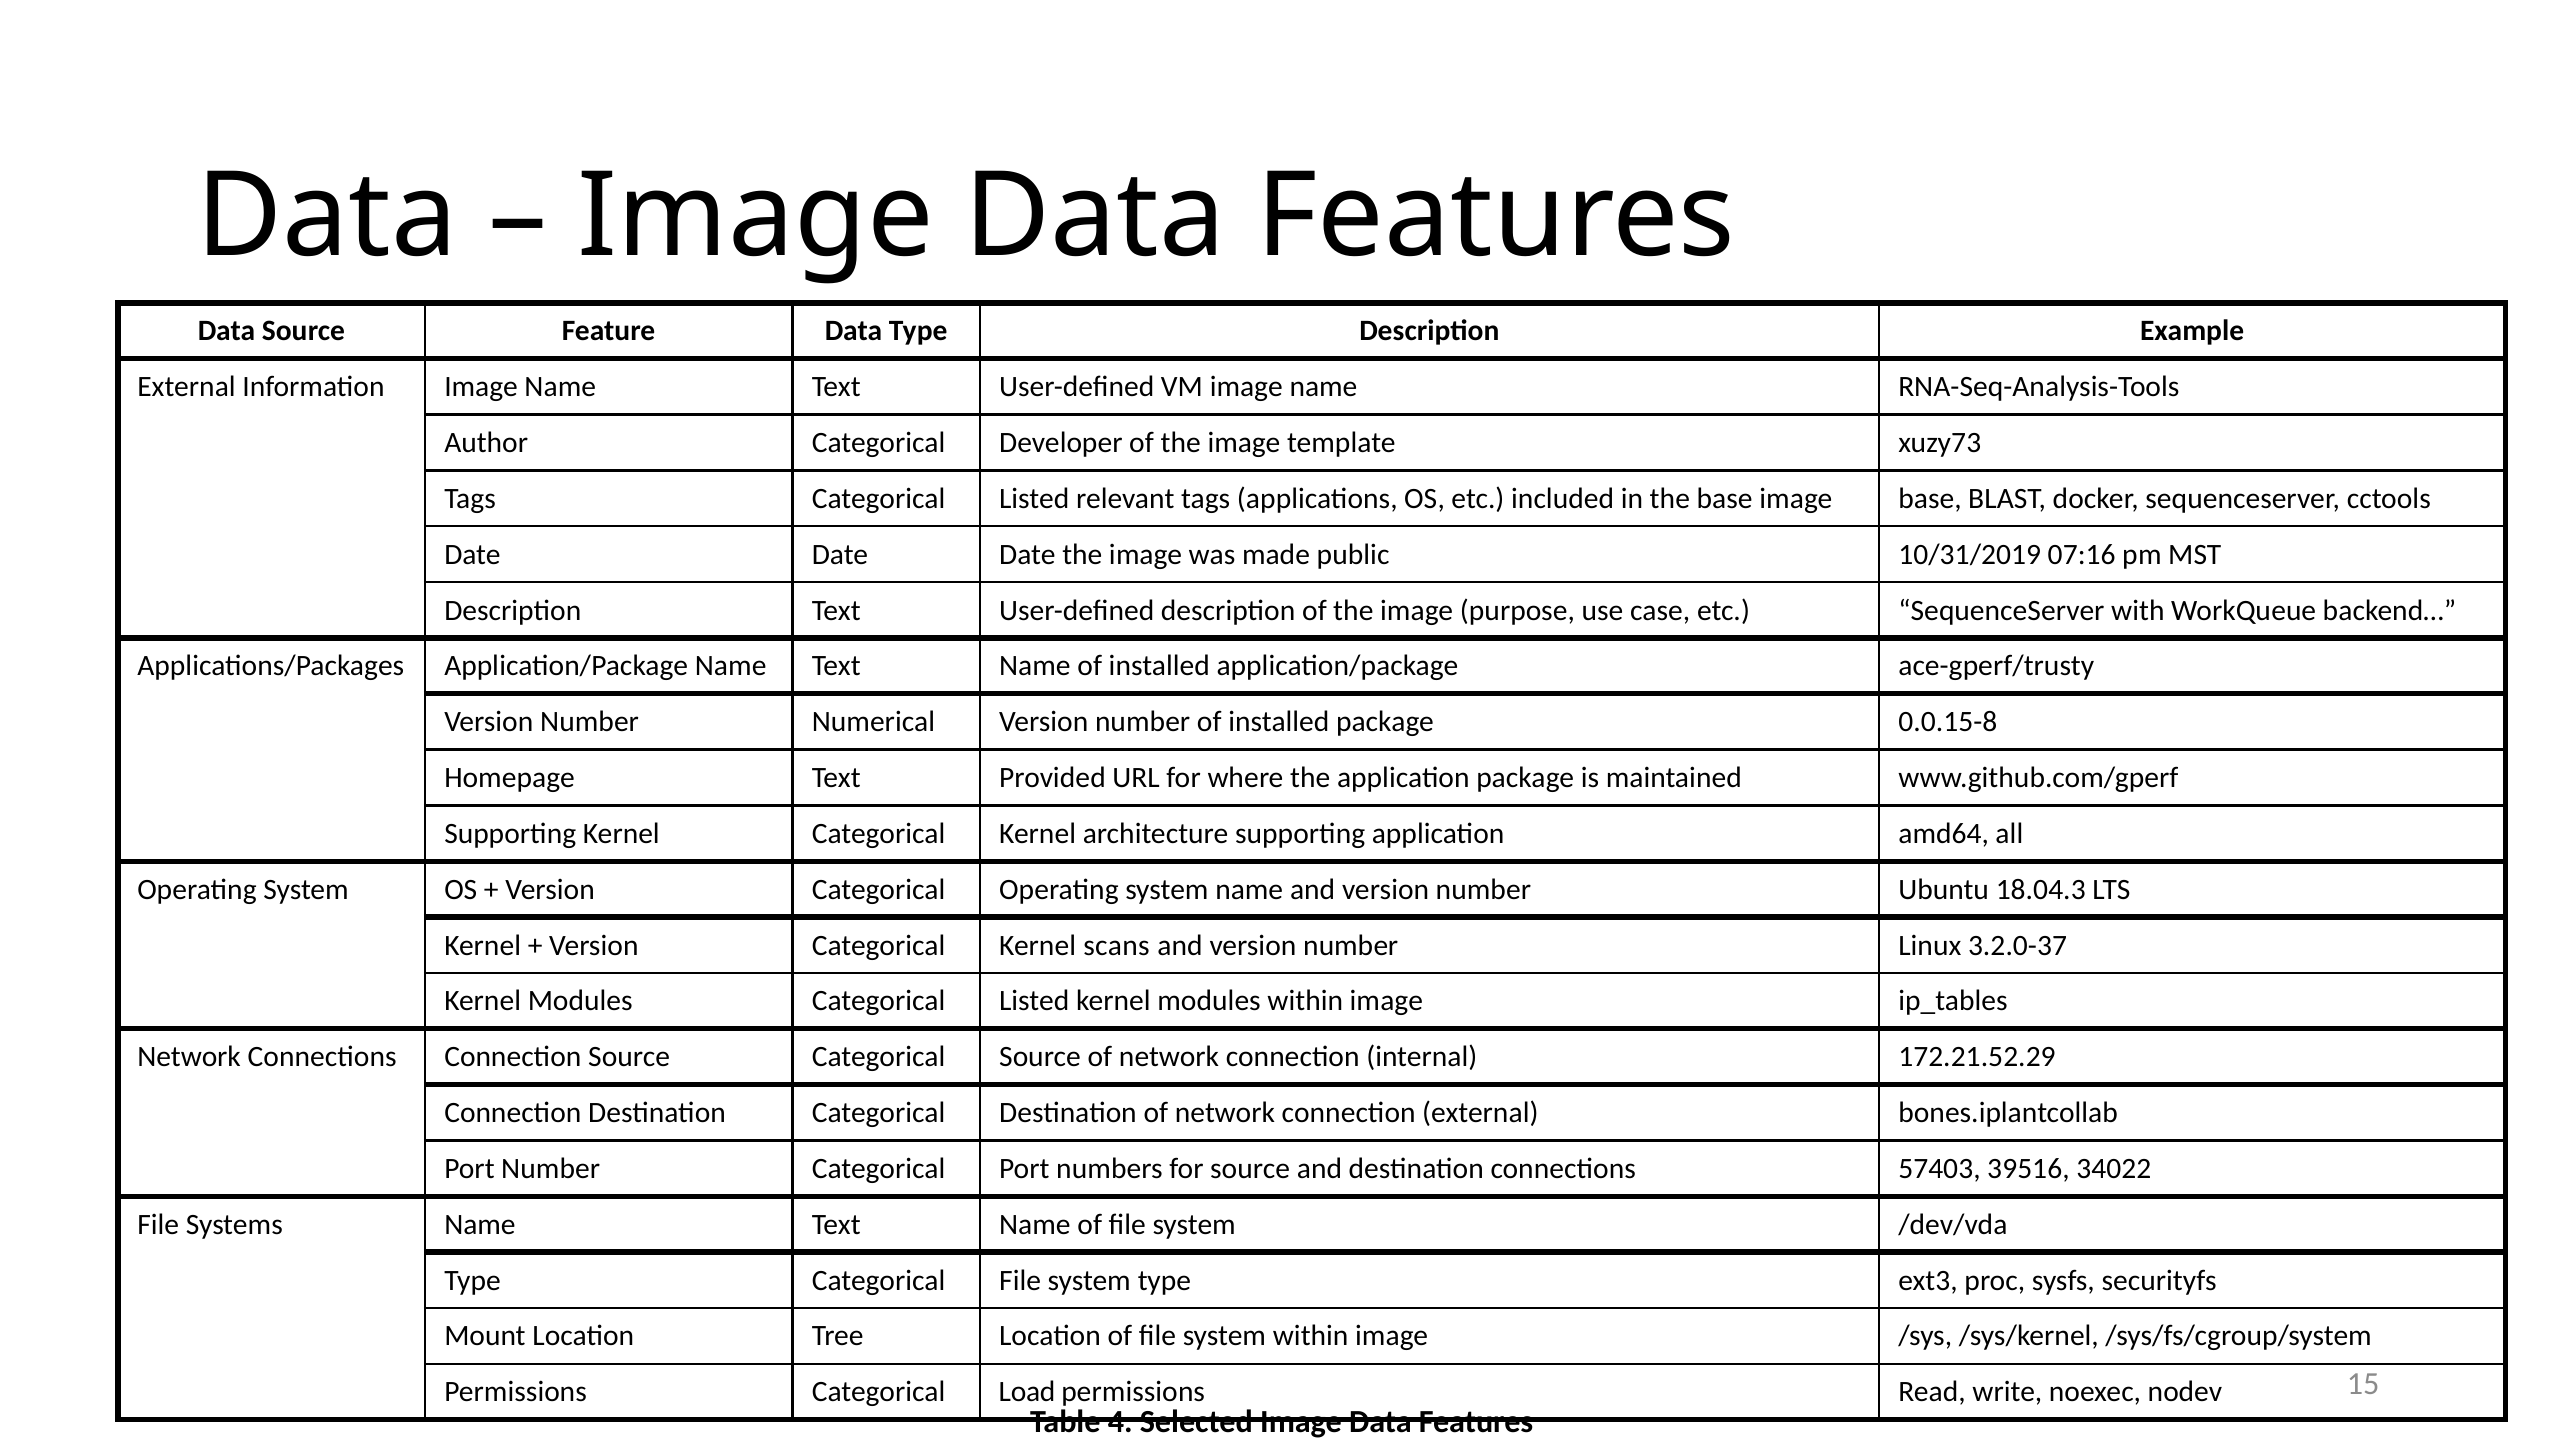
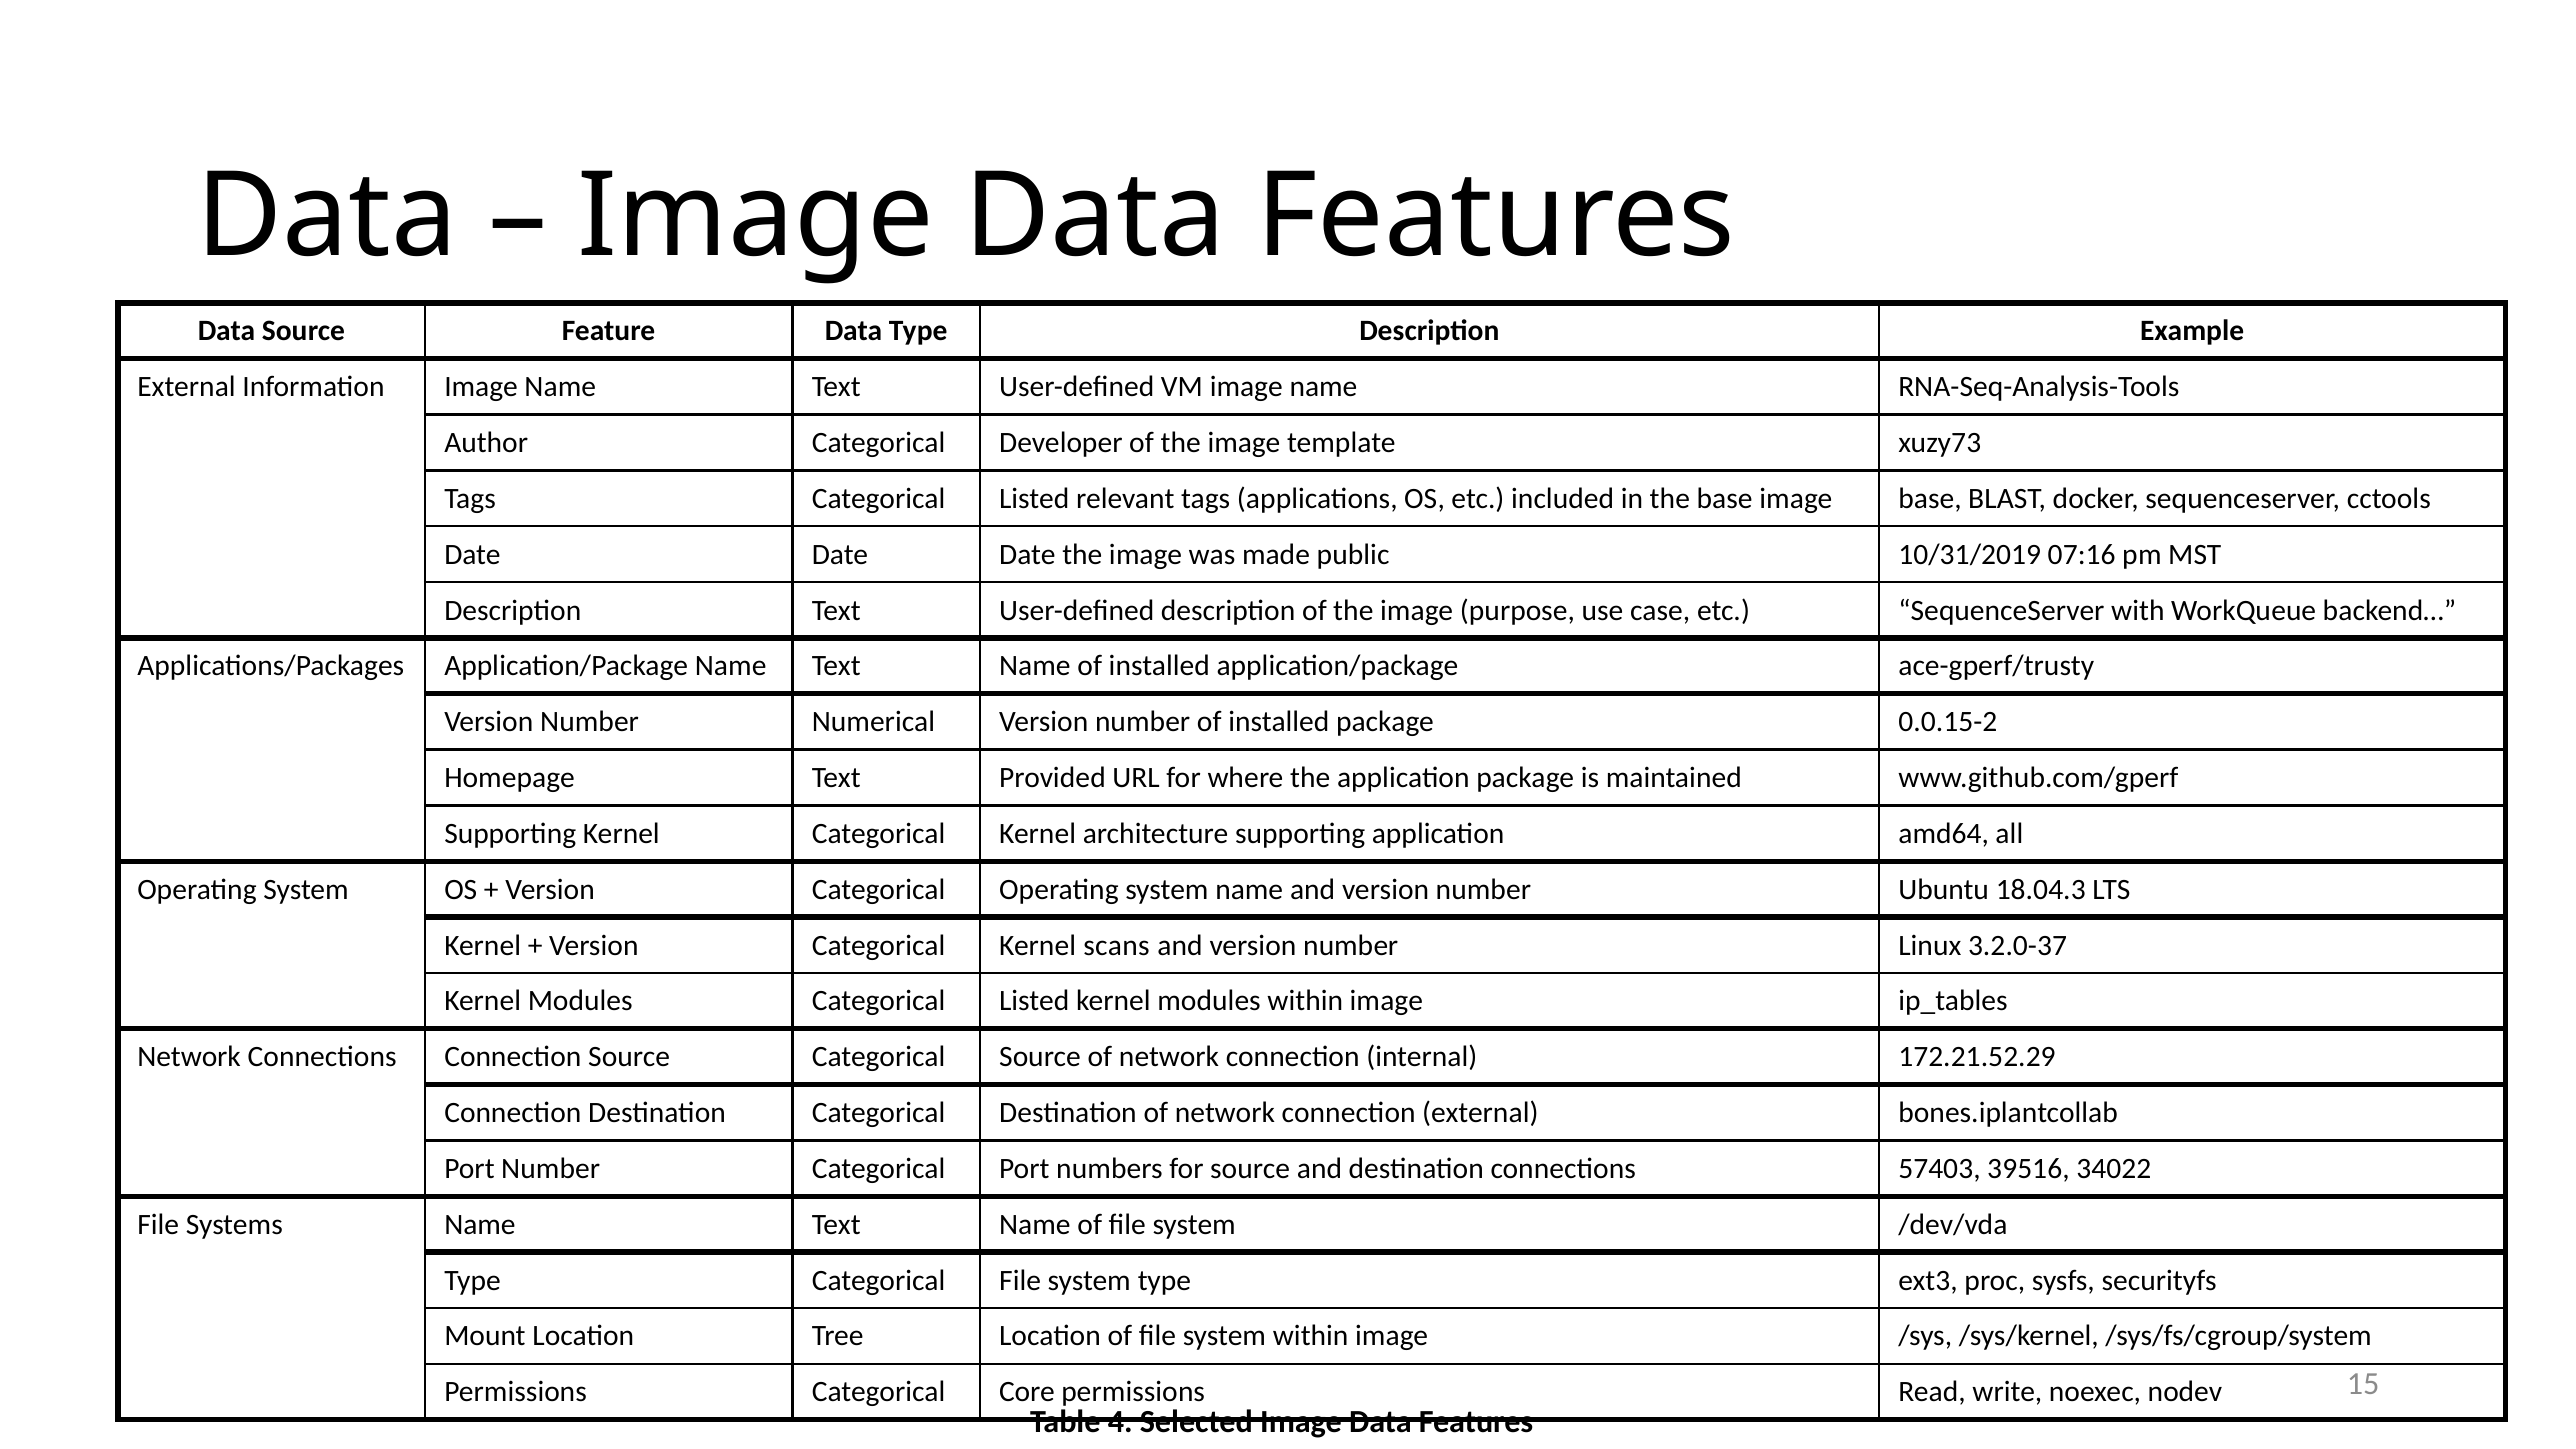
0.0.15-8: 0.0.15-8 -> 0.0.15-2
Load: Load -> Core
